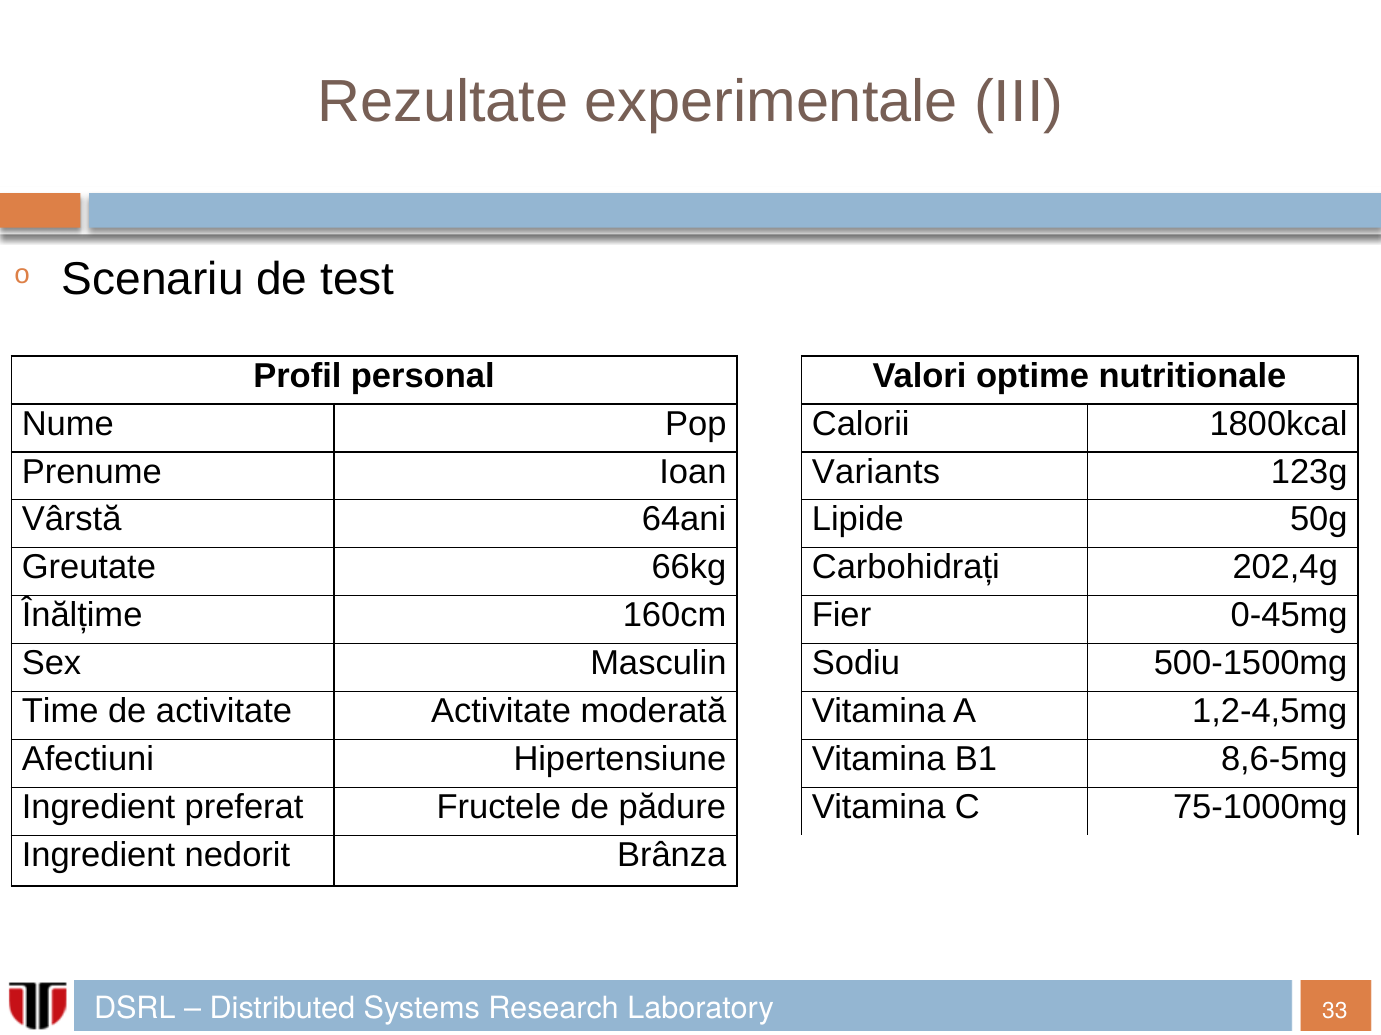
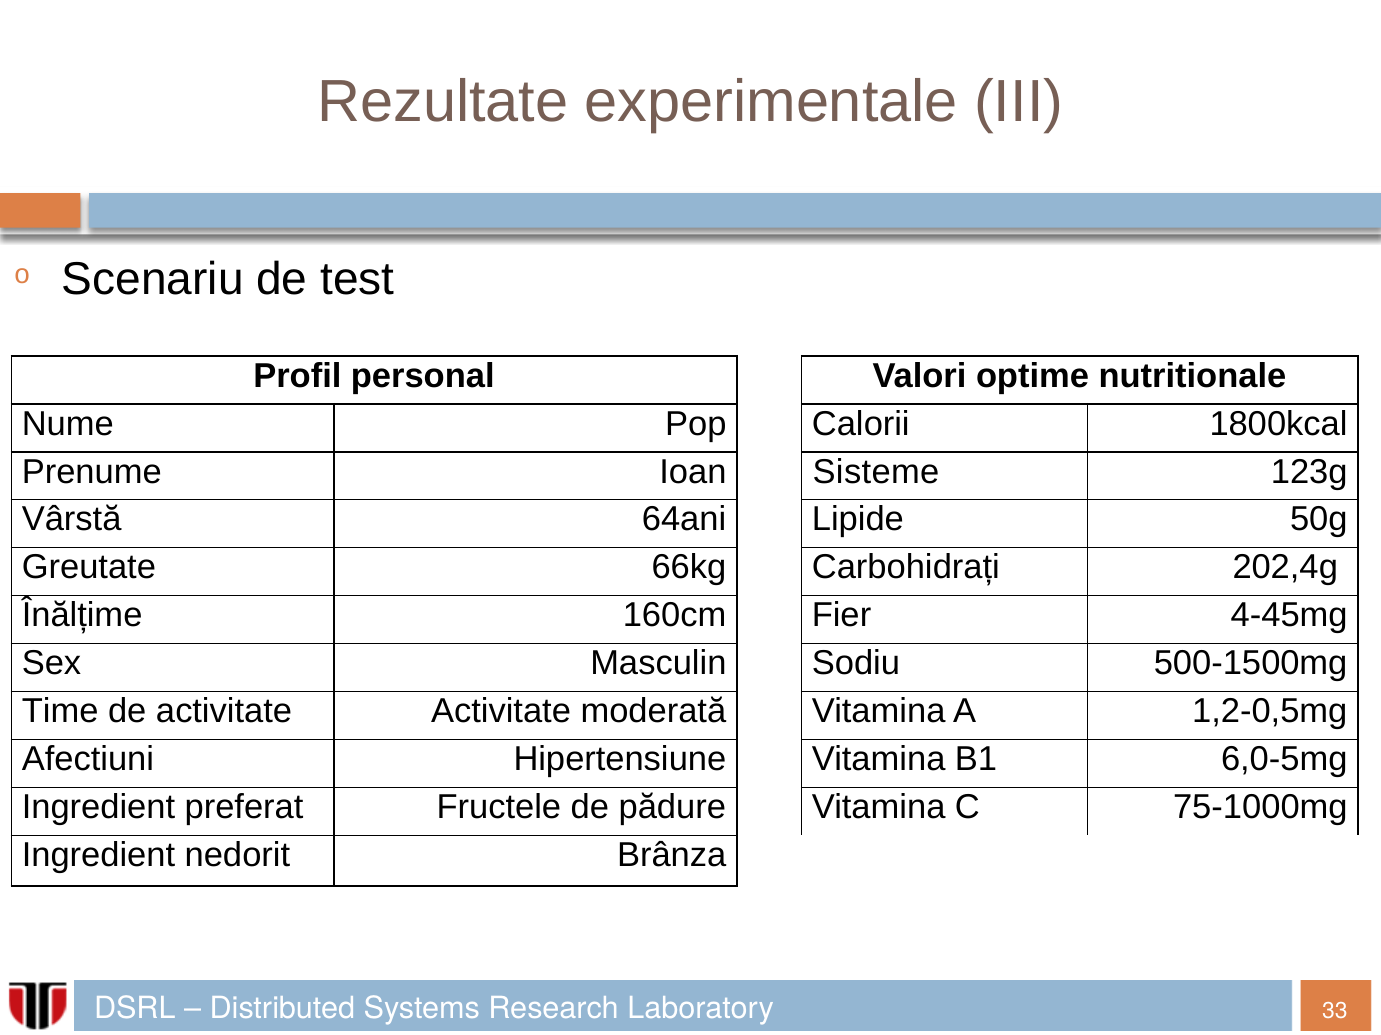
Variants: Variants -> Sisteme
0-45mg: 0-45mg -> 4-45mg
1,2-4,5mg: 1,2-4,5mg -> 1,2-0,5mg
8,6-5mg: 8,6-5mg -> 6,0-5mg
